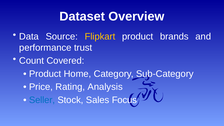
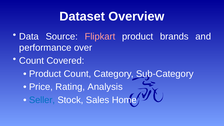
Flipkart colour: yellow -> pink
trust: trust -> over
Product Home: Home -> Count
Focus: Focus -> Home
